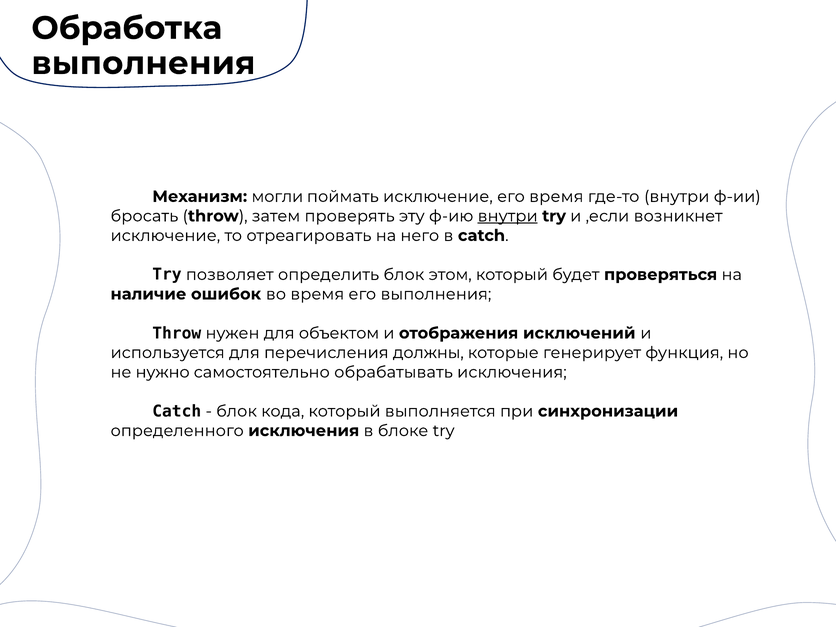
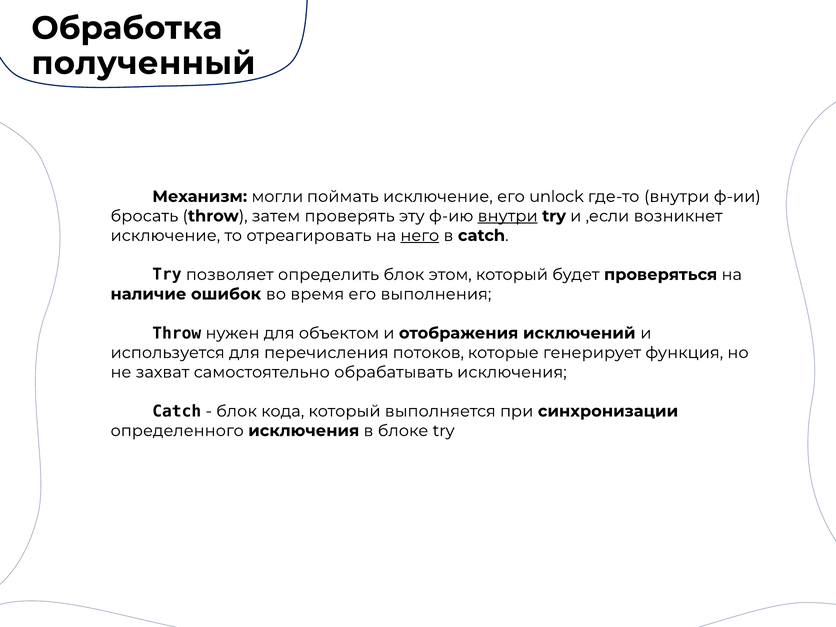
выполнения at (143, 63): выполнения -> полученный
его время: время -> unlock
него underline: none -> present
должны: должны -> потоков
нужно: нужно -> захват
